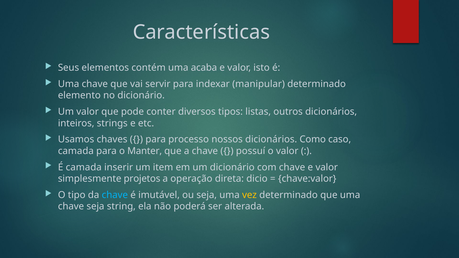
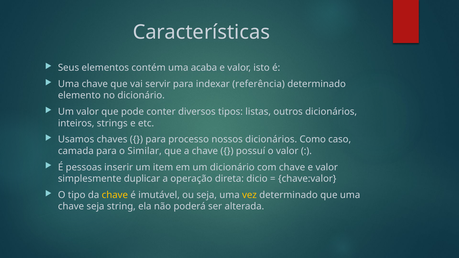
manipular: manipular -> referência
Manter: Manter -> Similar
É camada: camada -> pessoas
projetos: projetos -> duplicar
chave at (115, 195) colour: light blue -> yellow
